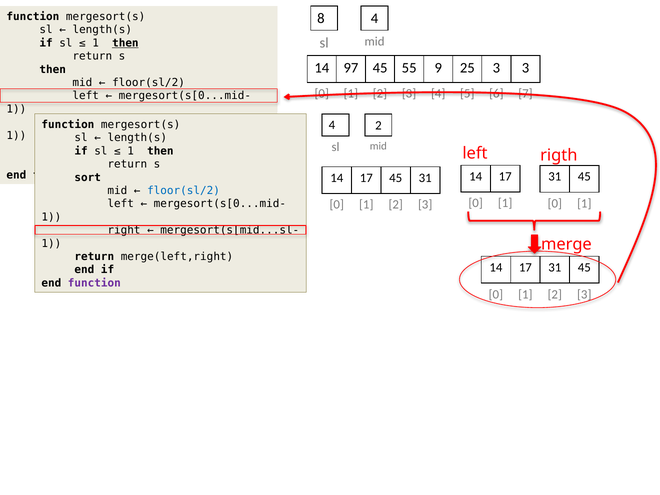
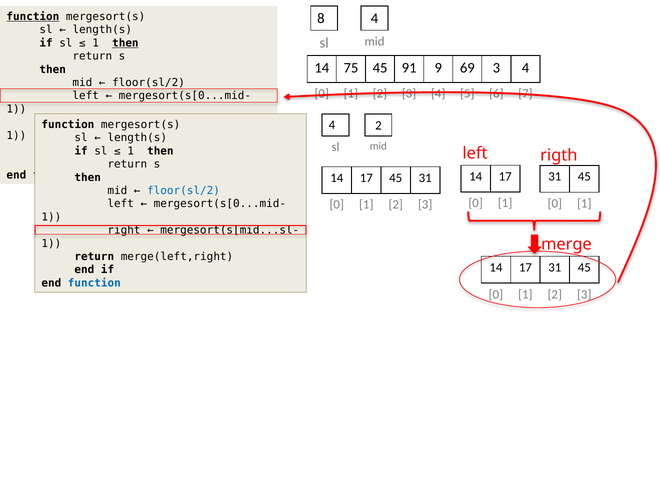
function at (33, 17) underline: none -> present
97: 97 -> 75
55: 55 -> 91
25: 25 -> 69
3 at (526, 68): 3 -> 4
sort at (88, 177): sort -> then
function at (94, 283) colour: purple -> blue
